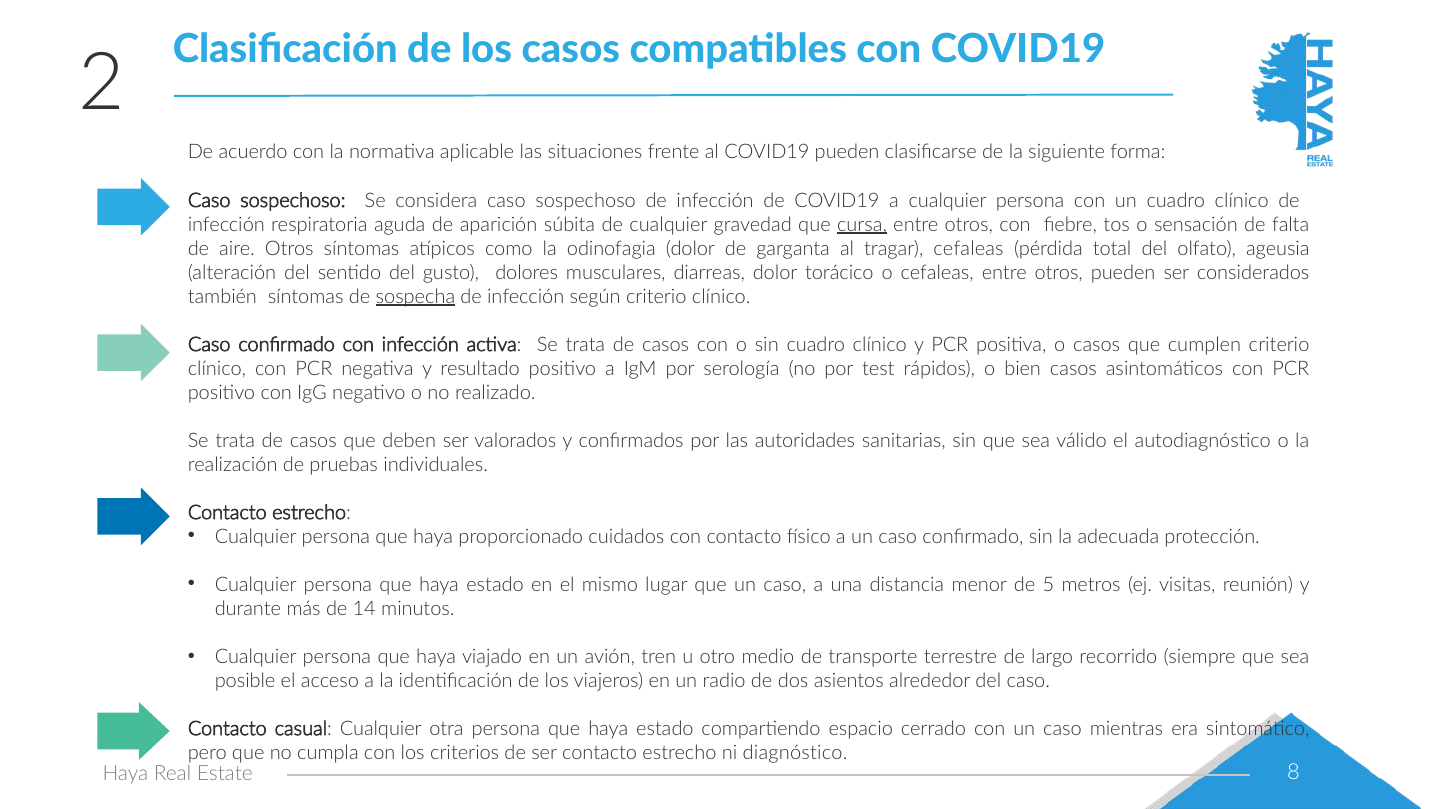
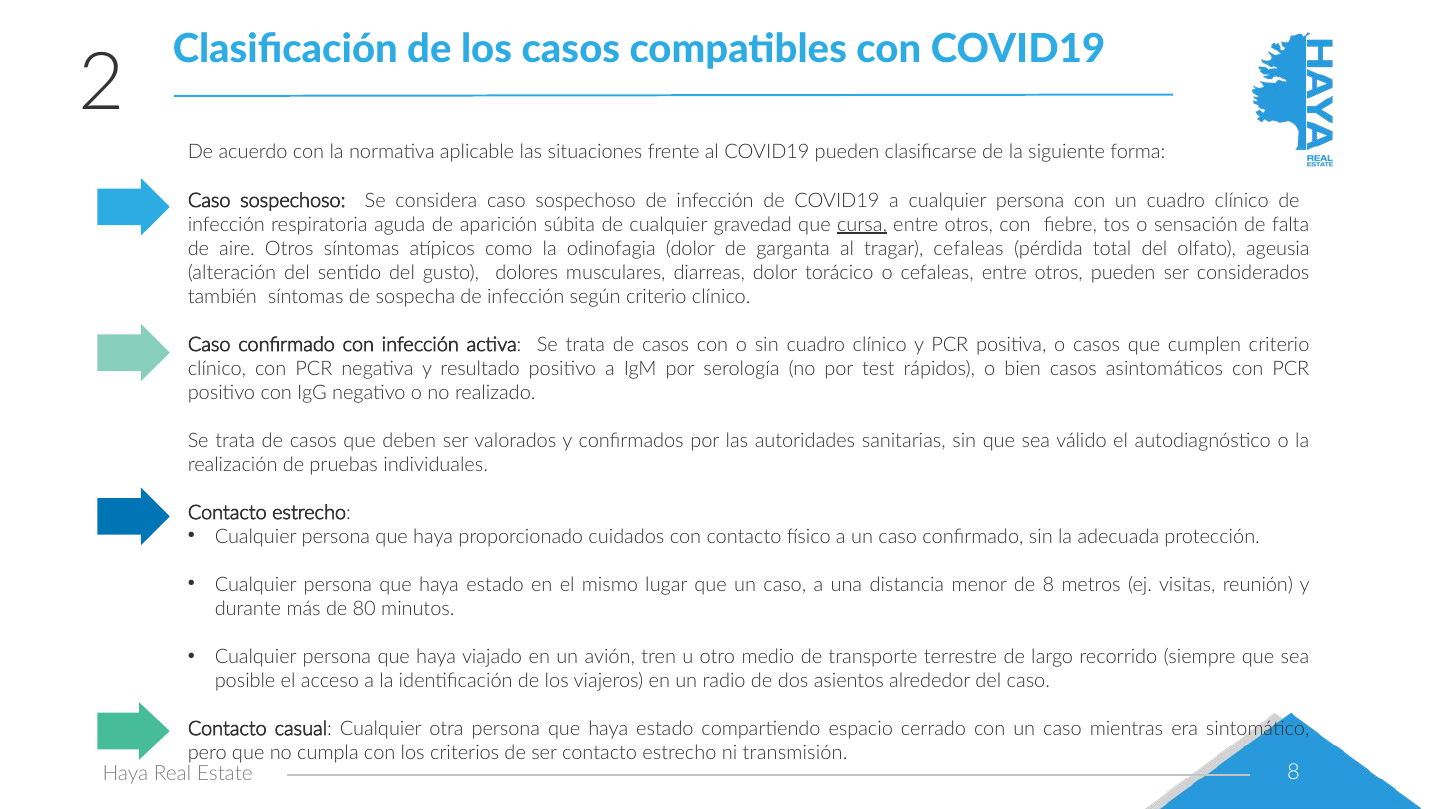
sospecha underline: present -> none
de 5: 5 -> 8
14: 14 -> 80
diagnóstico: diagnóstico -> transmisión
